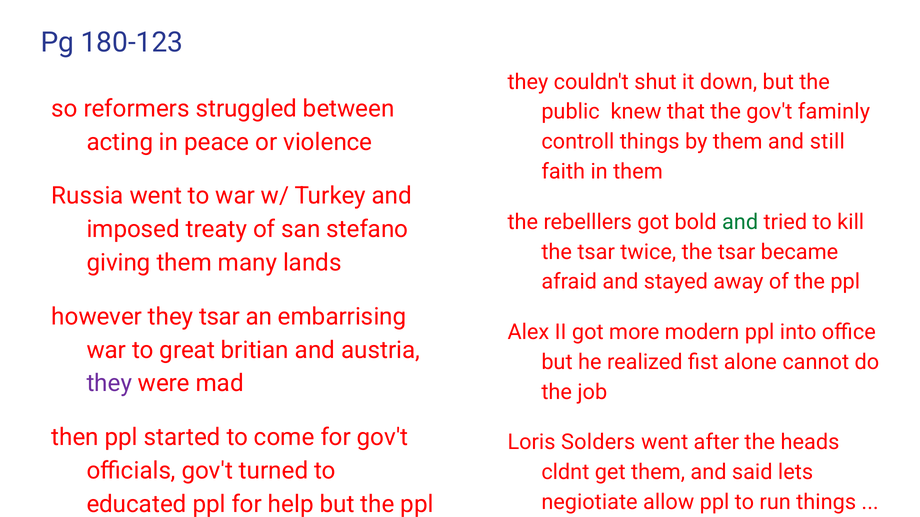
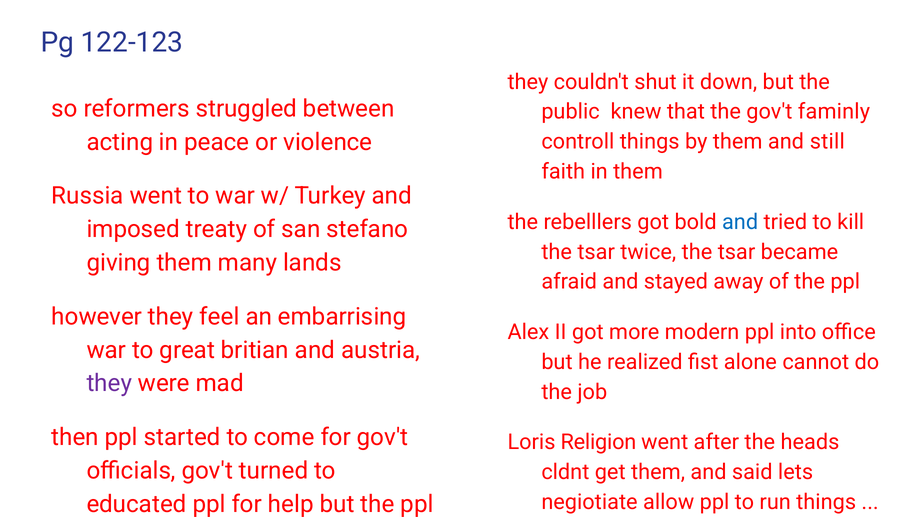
180-123: 180-123 -> 122-123
and at (740, 222) colour: green -> blue
they tsar: tsar -> feel
Solders: Solders -> Religion
